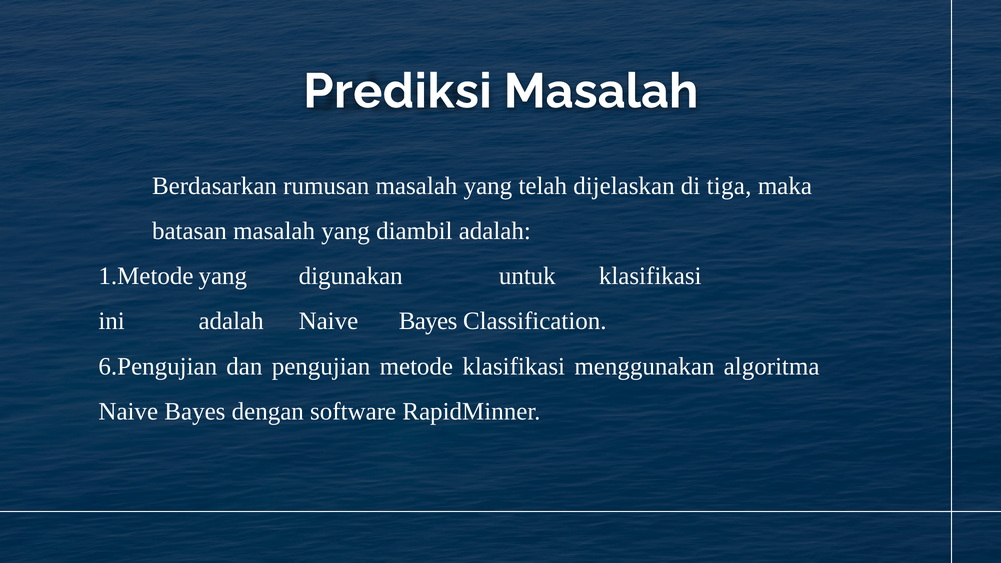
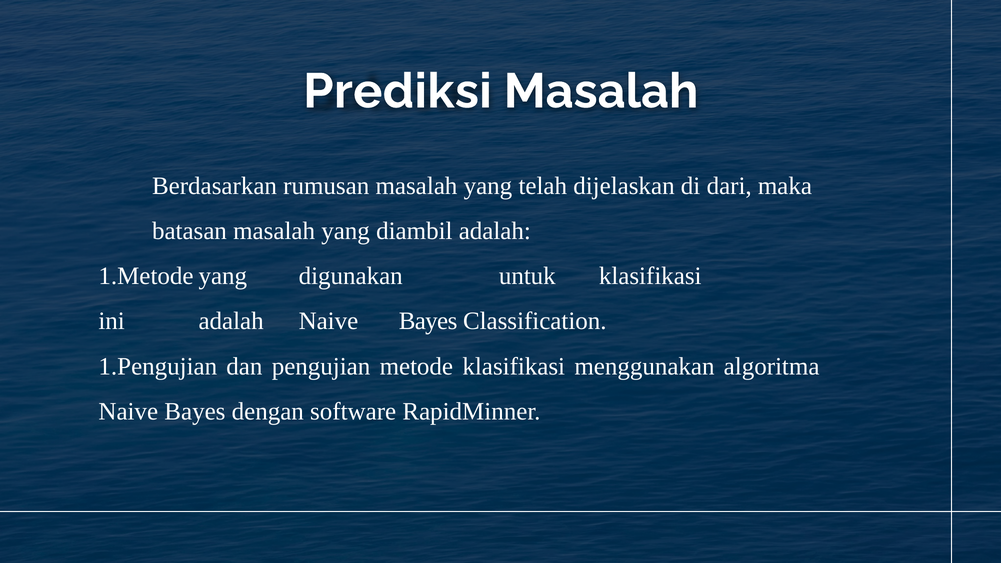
tiga: tiga -> dari
6.Pengujian: 6.Pengujian -> 1.Pengujian
